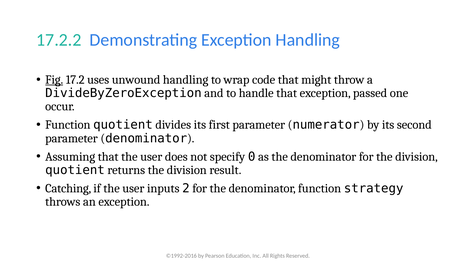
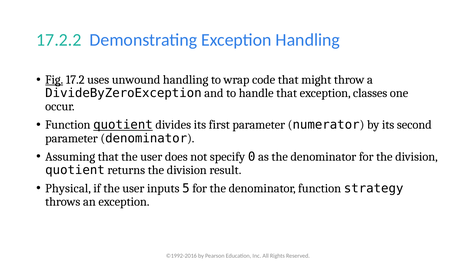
passed: passed -> classes
quotient at (123, 125) underline: none -> present
Catching: Catching -> Physical
2: 2 -> 5
